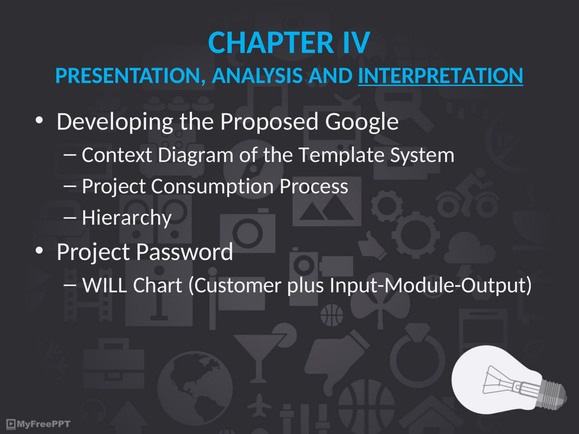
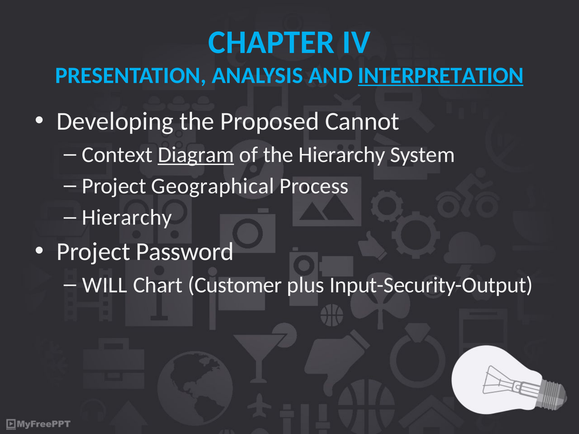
Google: Google -> Cannot
Diagram underline: none -> present
the Template: Template -> Hierarchy
Consumption: Consumption -> Geographical
Input-Module-Output: Input-Module-Output -> Input-Security-Output
